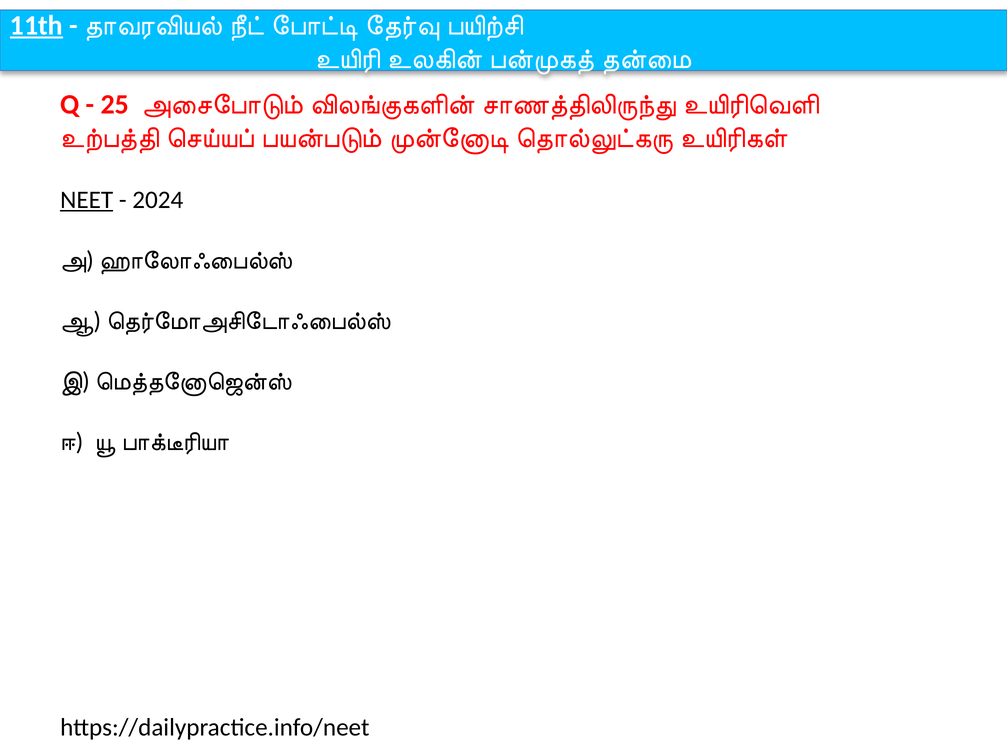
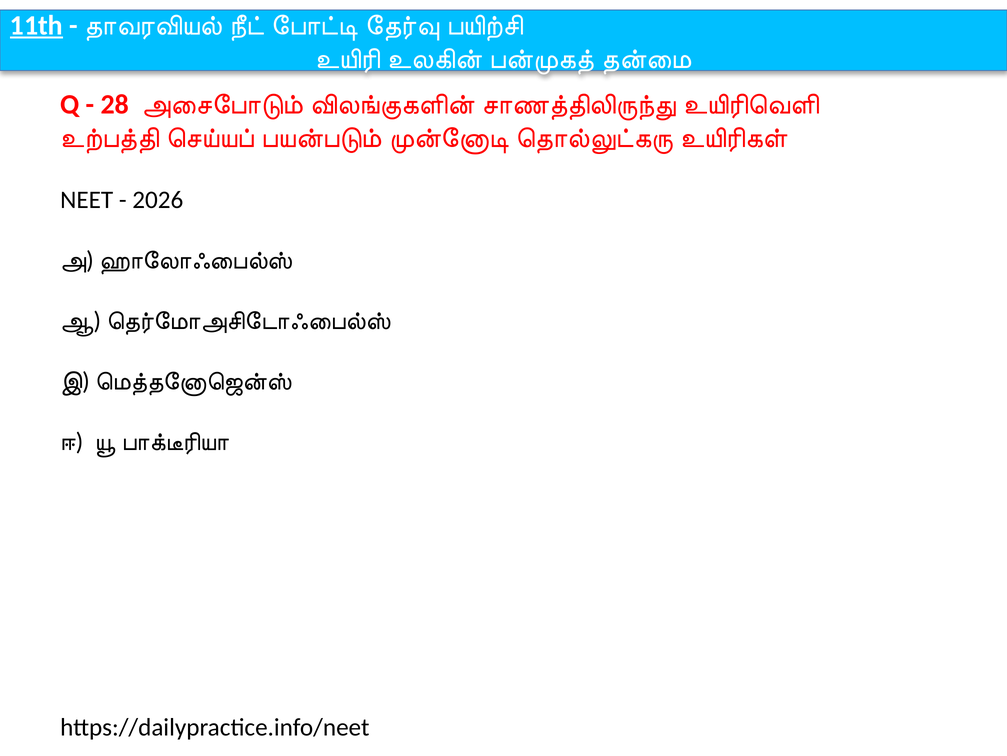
25: 25 -> 28
NEET underline: present -> none
2024: 2024 -> 2026
